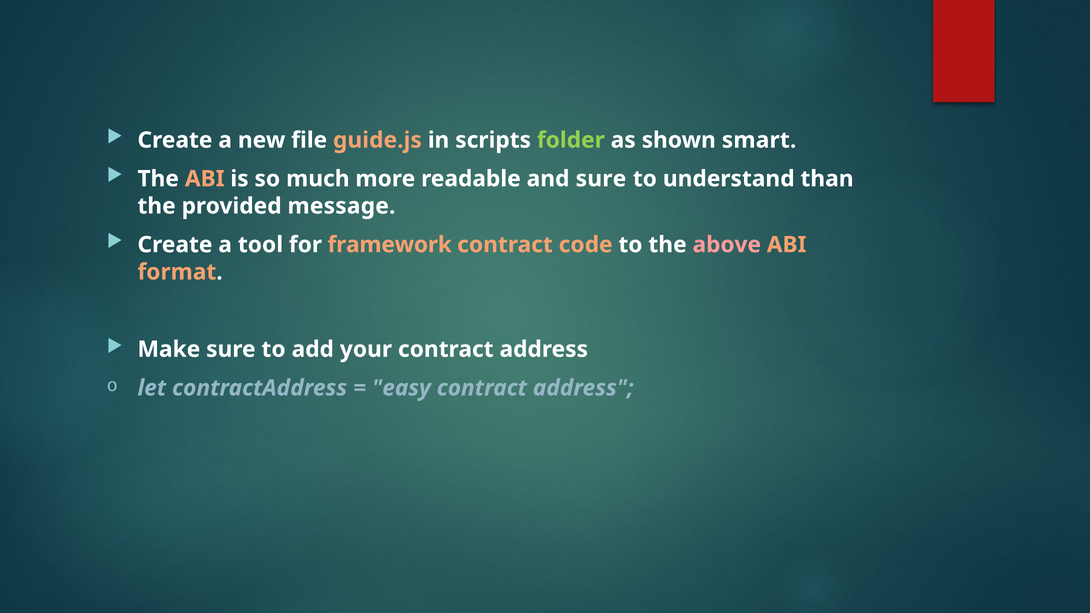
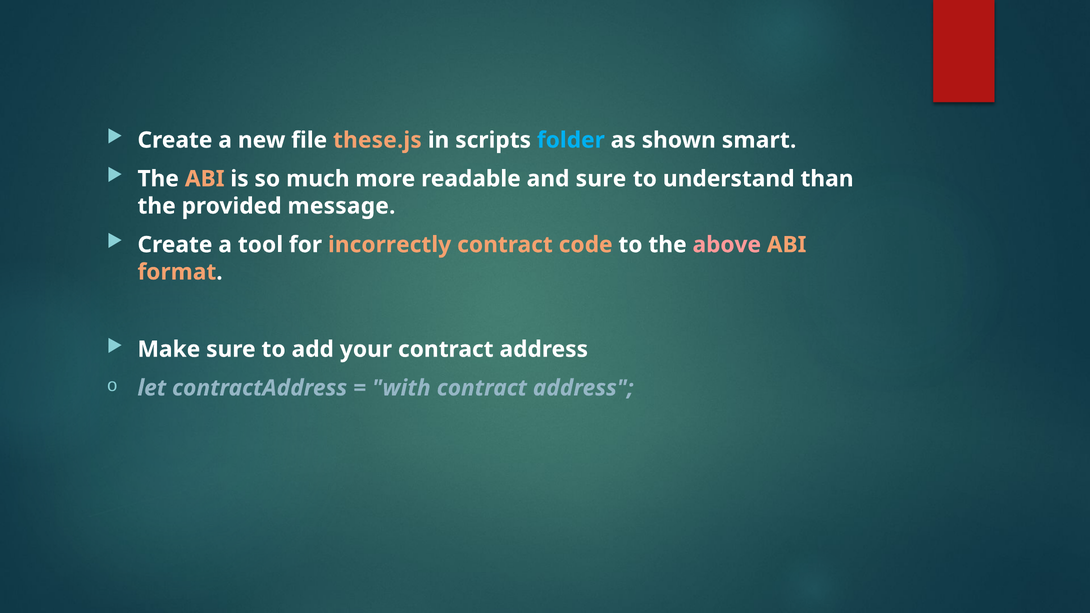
guide.js: guide.js -> these.js
folder colour: light green -> light blue
framework: framework -> incorrectly
easy: easy -> with
